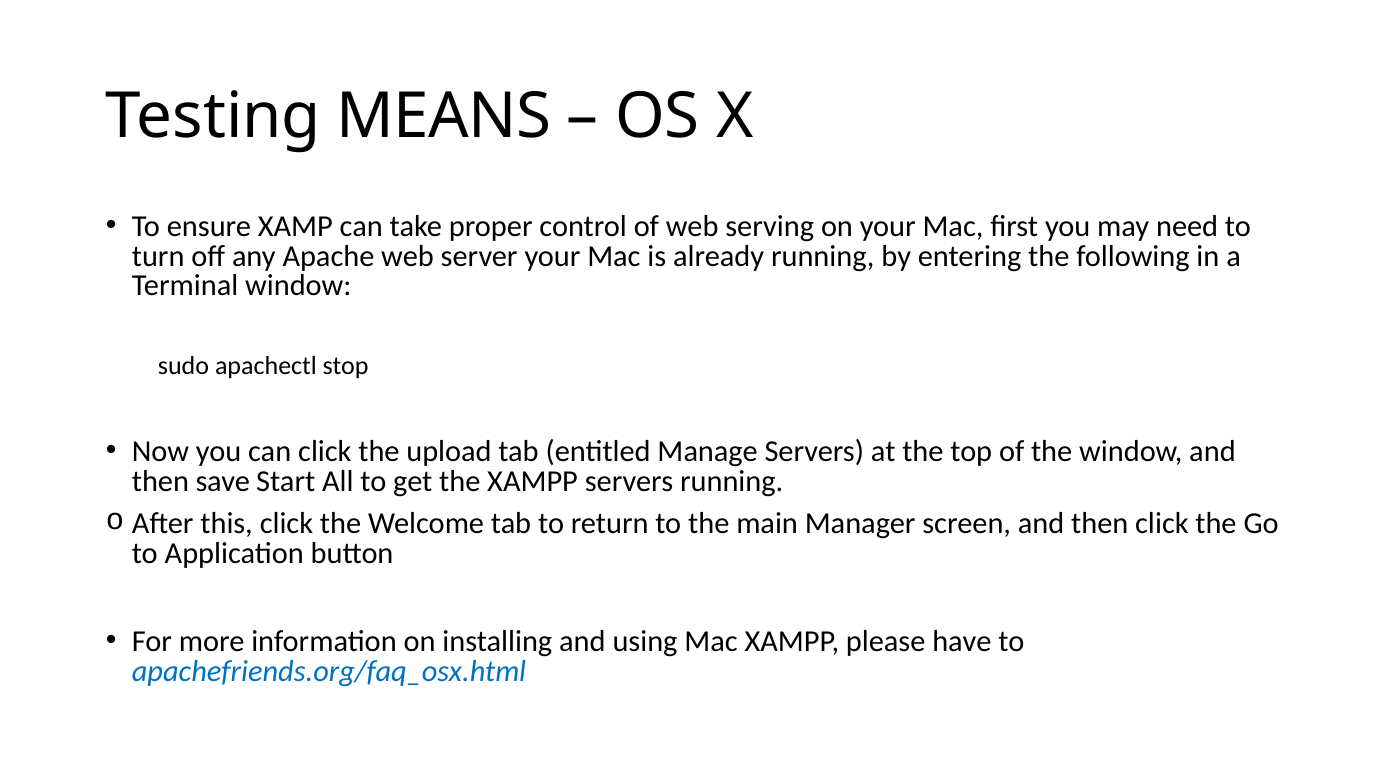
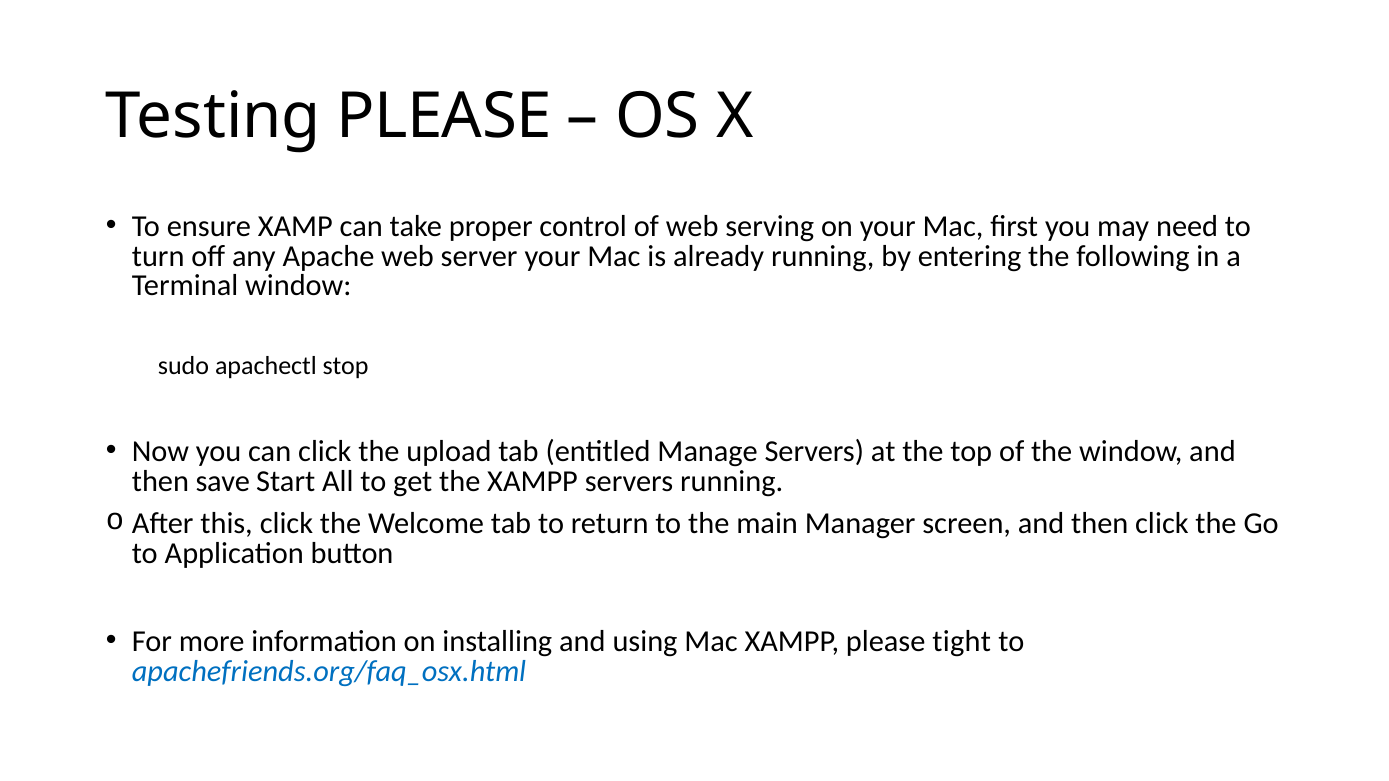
Testing MEANS: MEANS -> PLEASE
have: have -> tight
